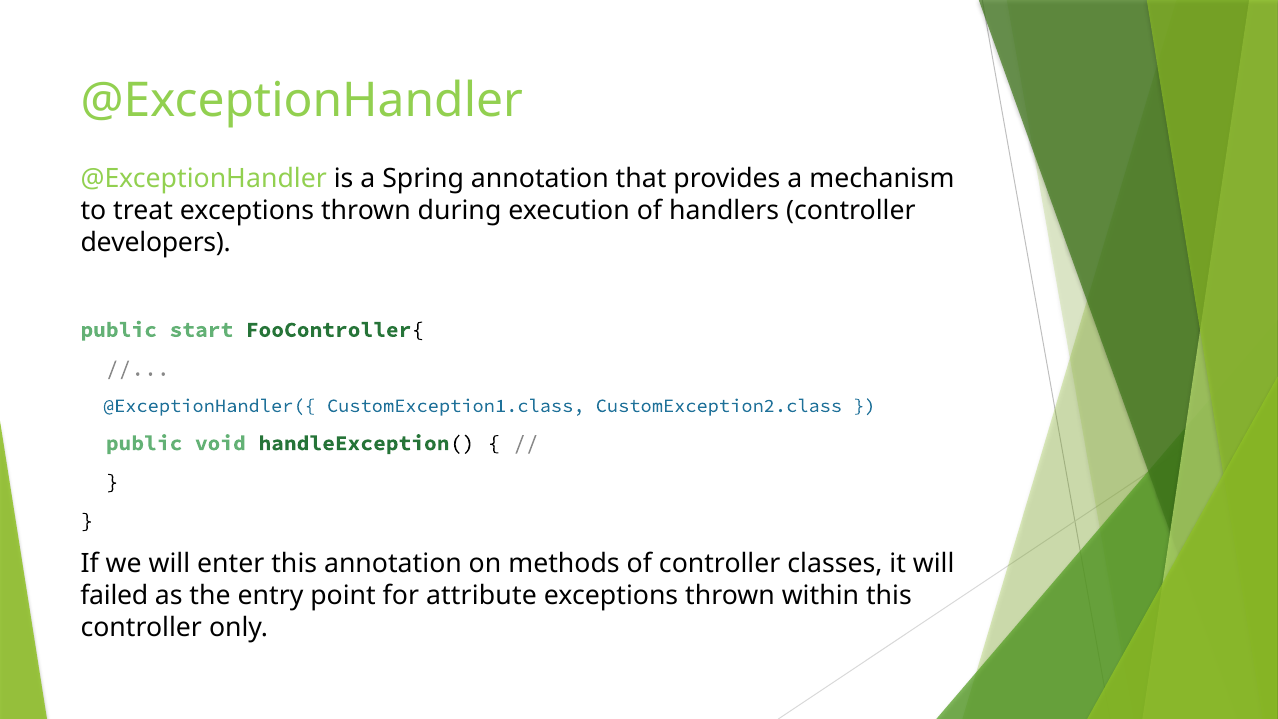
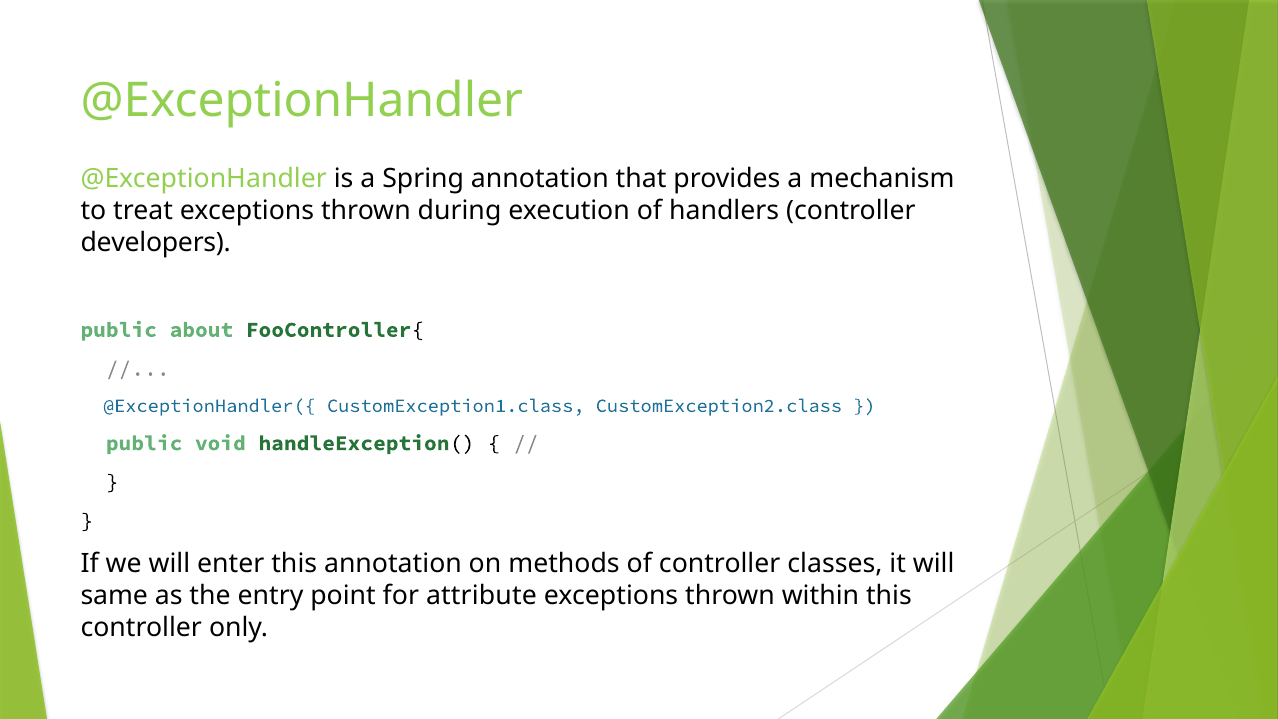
start: start -> about
failed: failed -> same
